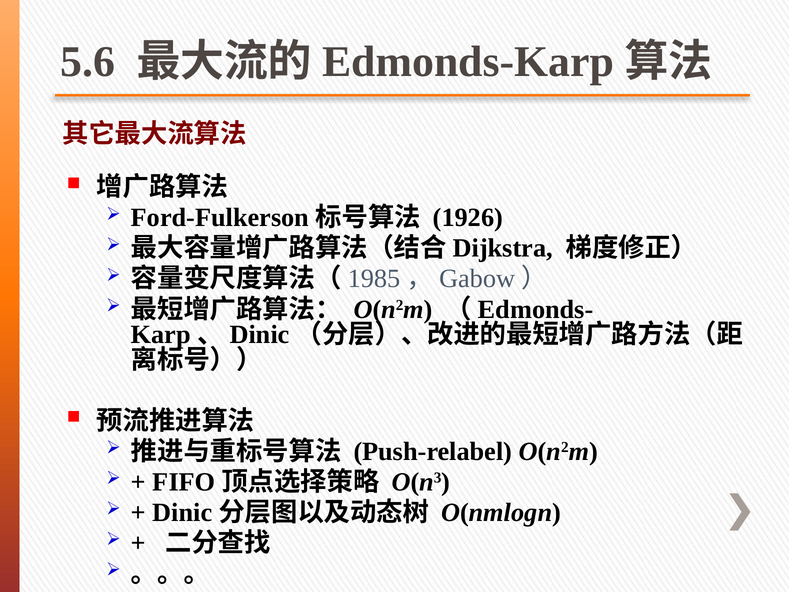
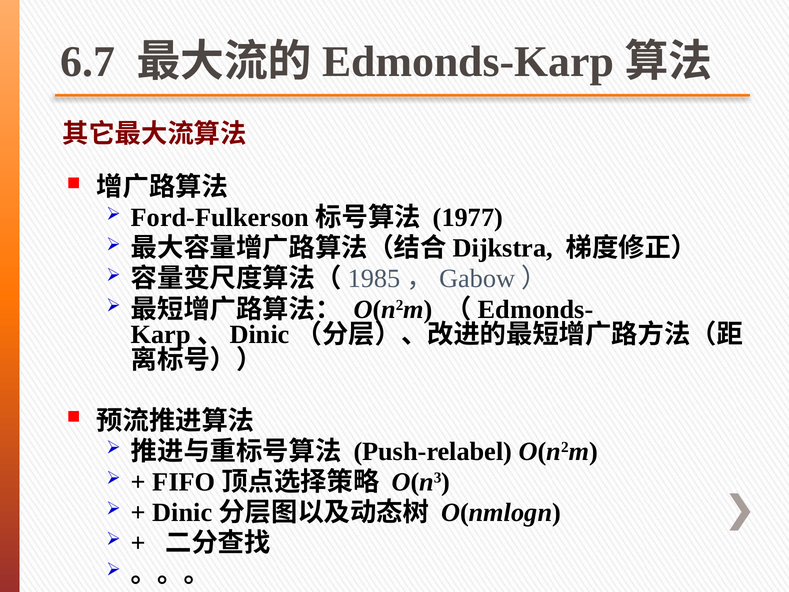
5.6: 5.6 -> 6.7
1926: 1926 -> 1977
